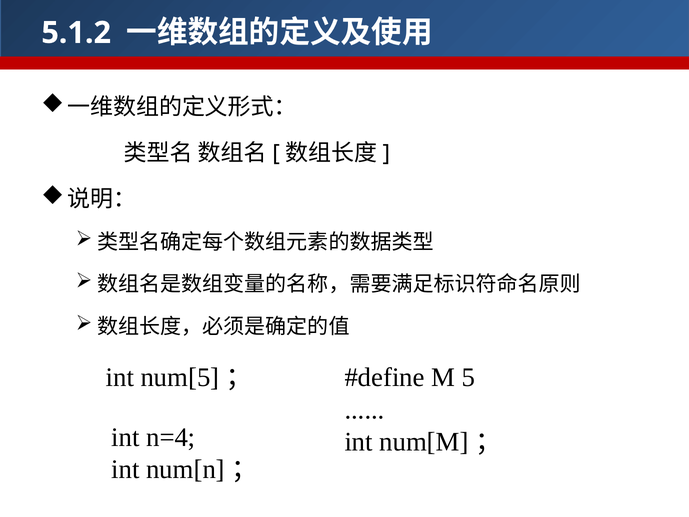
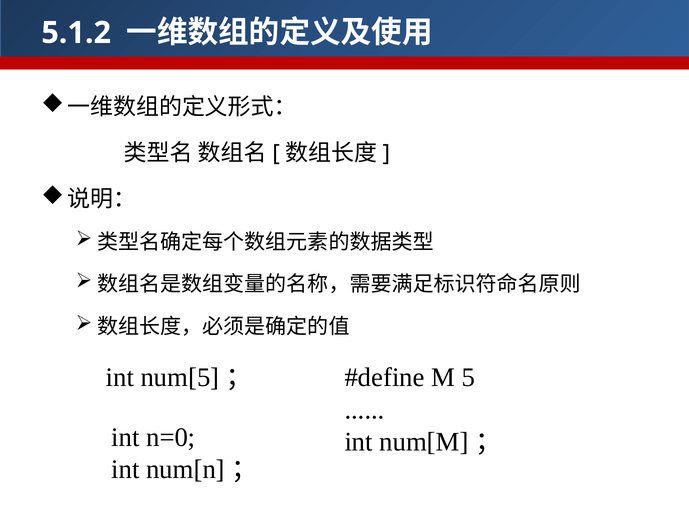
n=4: n=4 -> n=0
